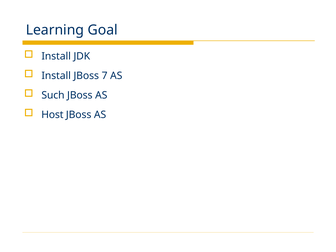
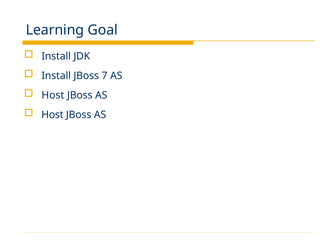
Such at (53, 95): Such -> Host
